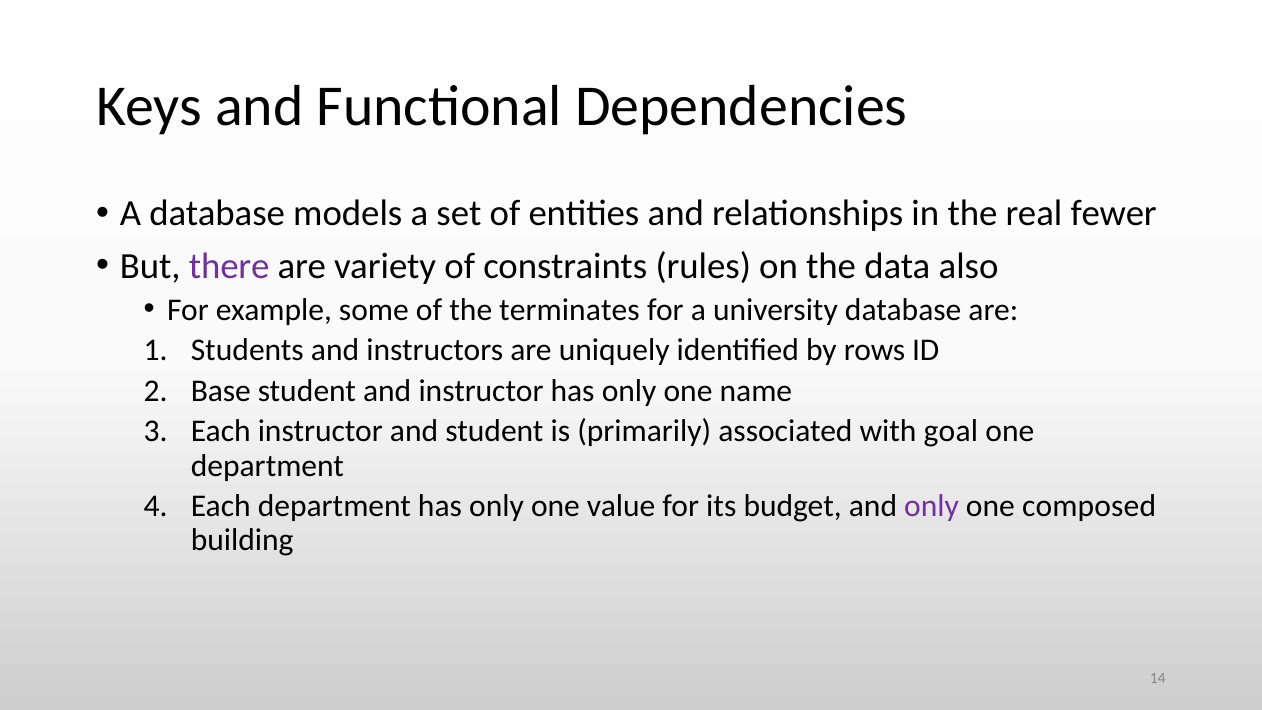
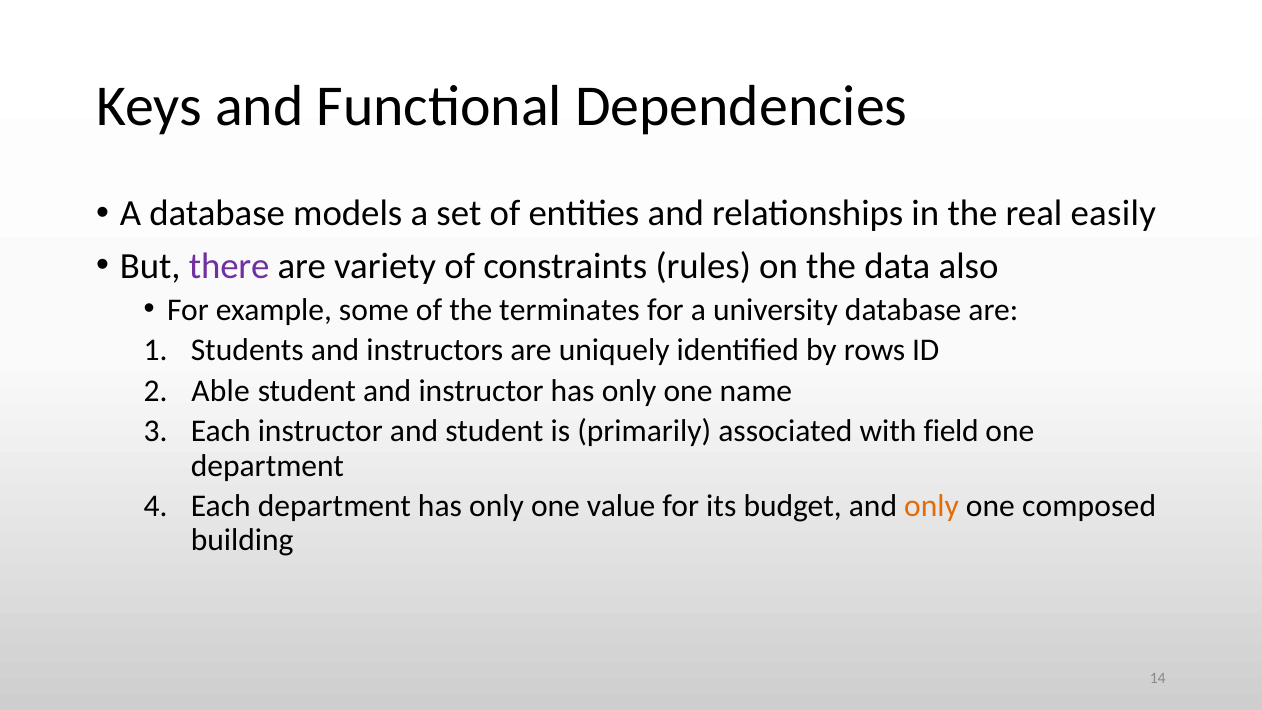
fewer: fewer -> easily
Base: Base -> Able
goal: goal -> field
only at (932, 506) colour: purple -> orange
